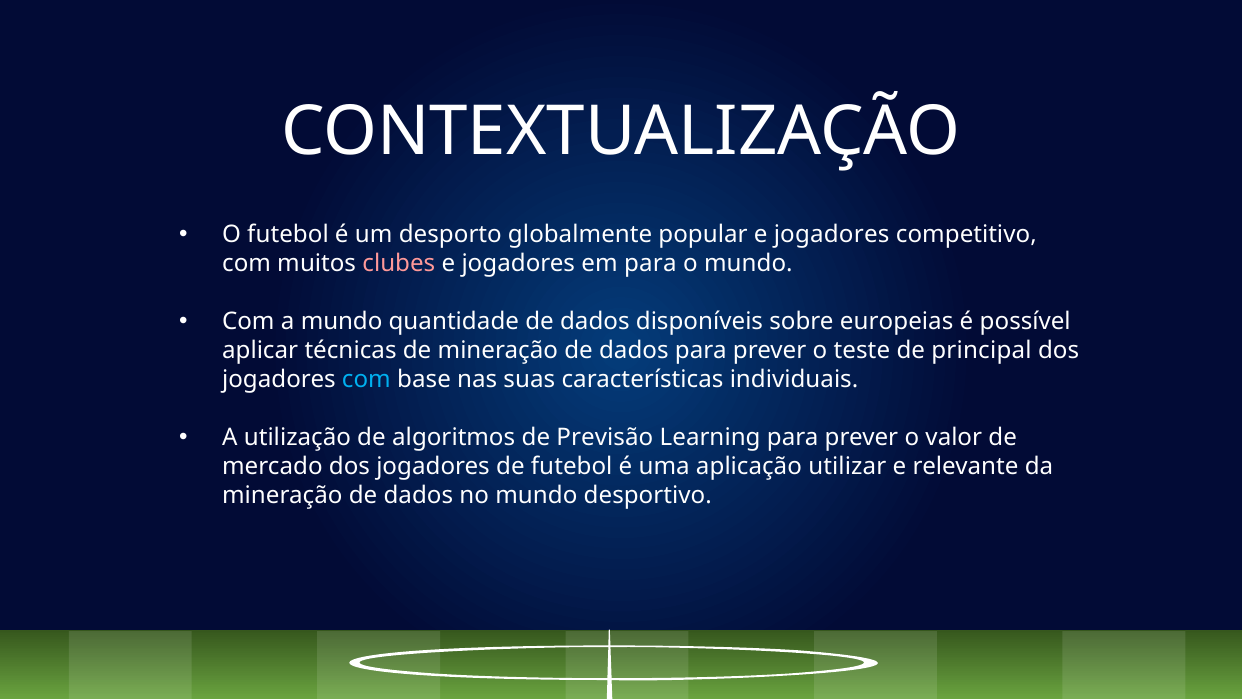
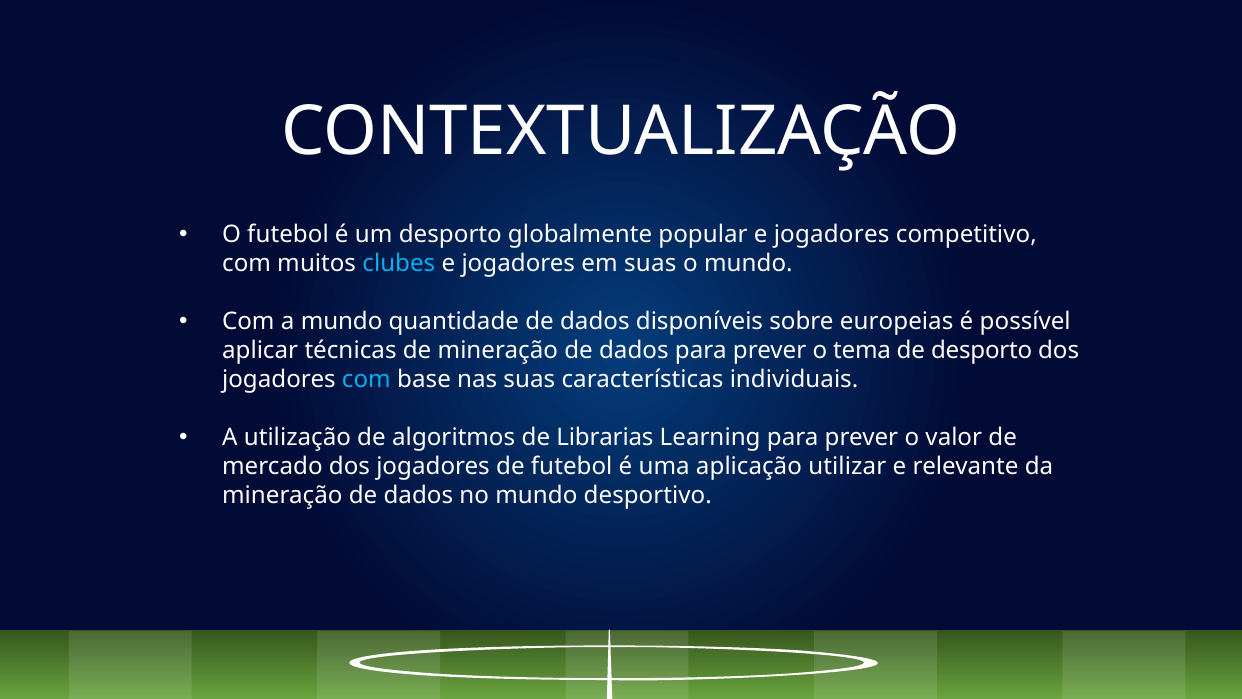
clubes colour: pink -> light blue
em para: para -> suas
teste: teste -> tema
de principal: principal -> desporto
Previsão: Previsão -> Librarias
